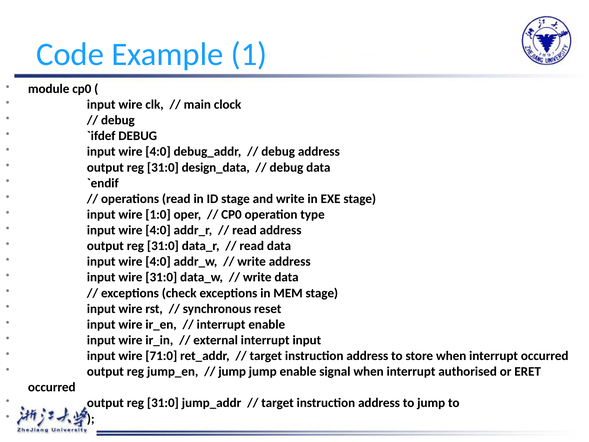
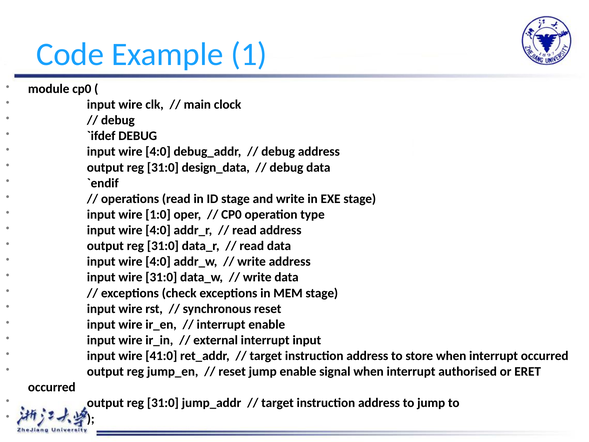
71:0: 71:0 -> 41:0
jump at (232, 371): jump -> reset
